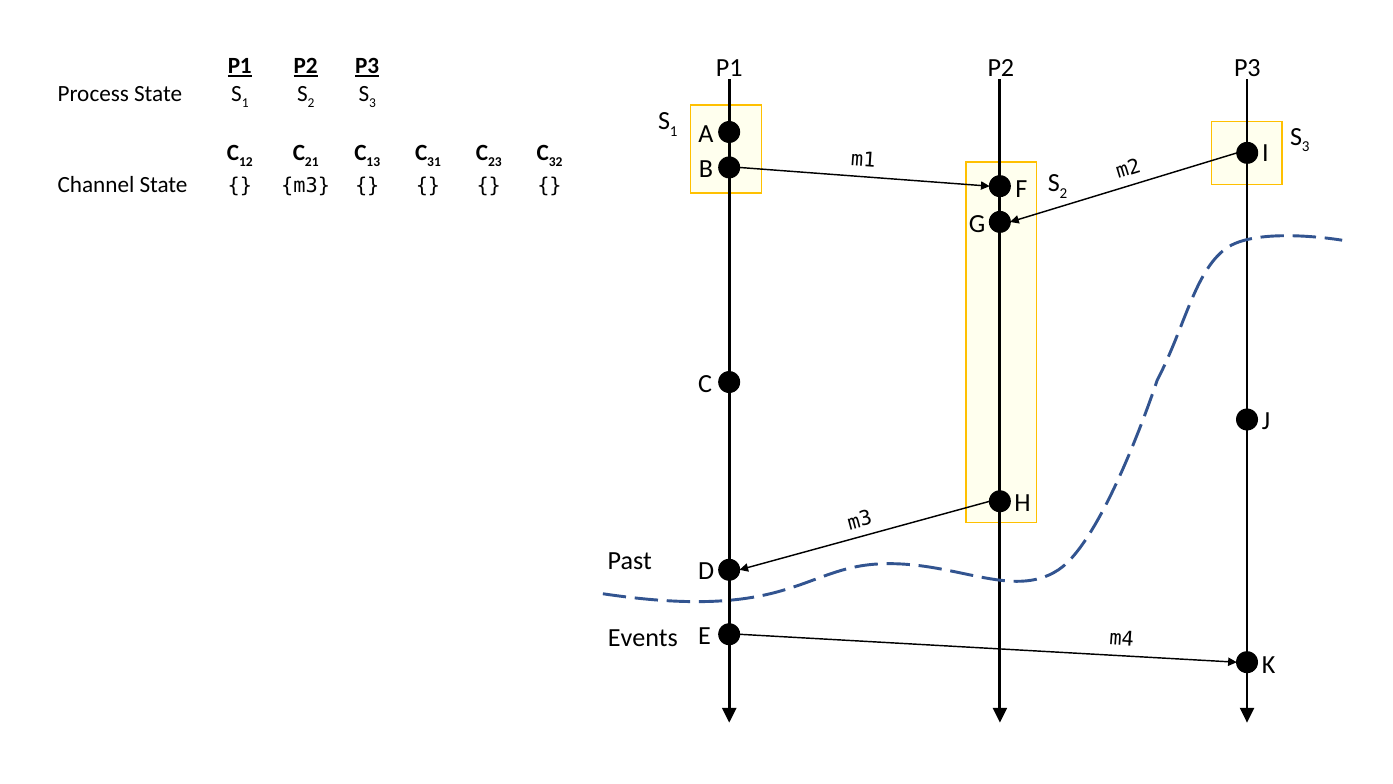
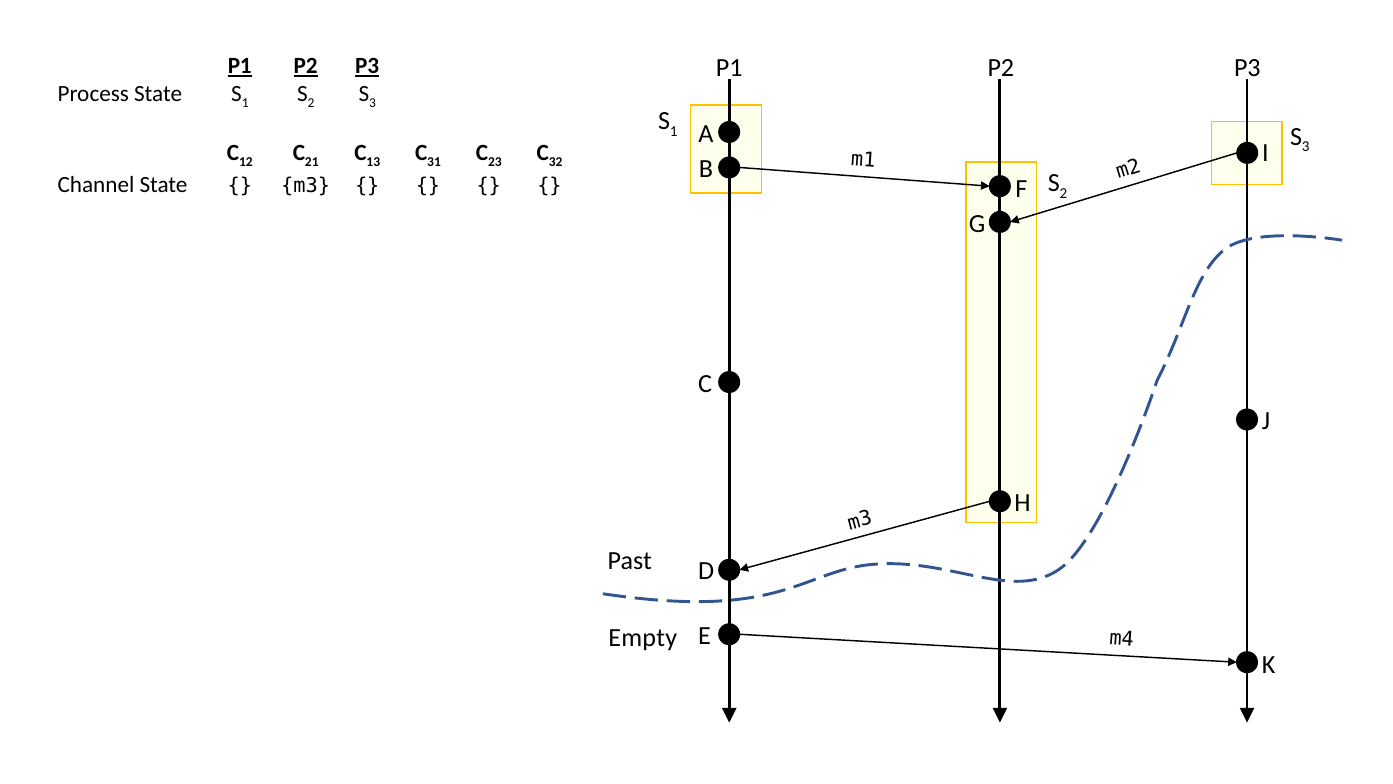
Events: Events -> Empty
